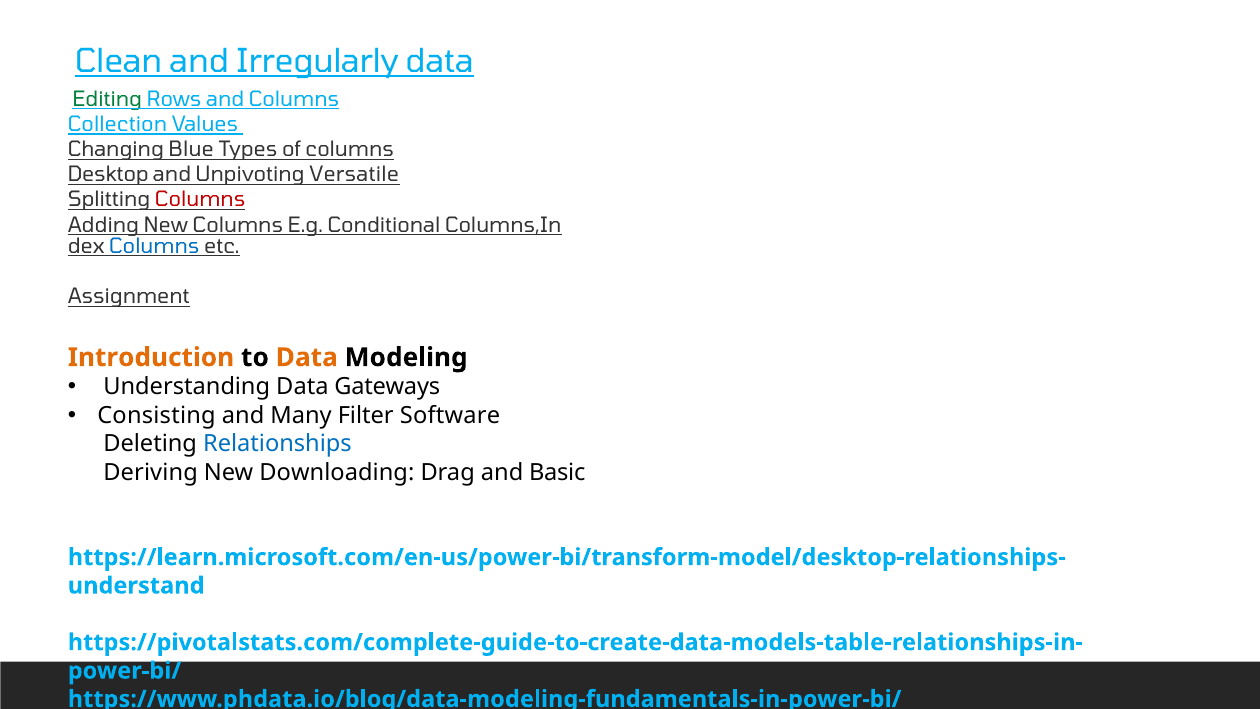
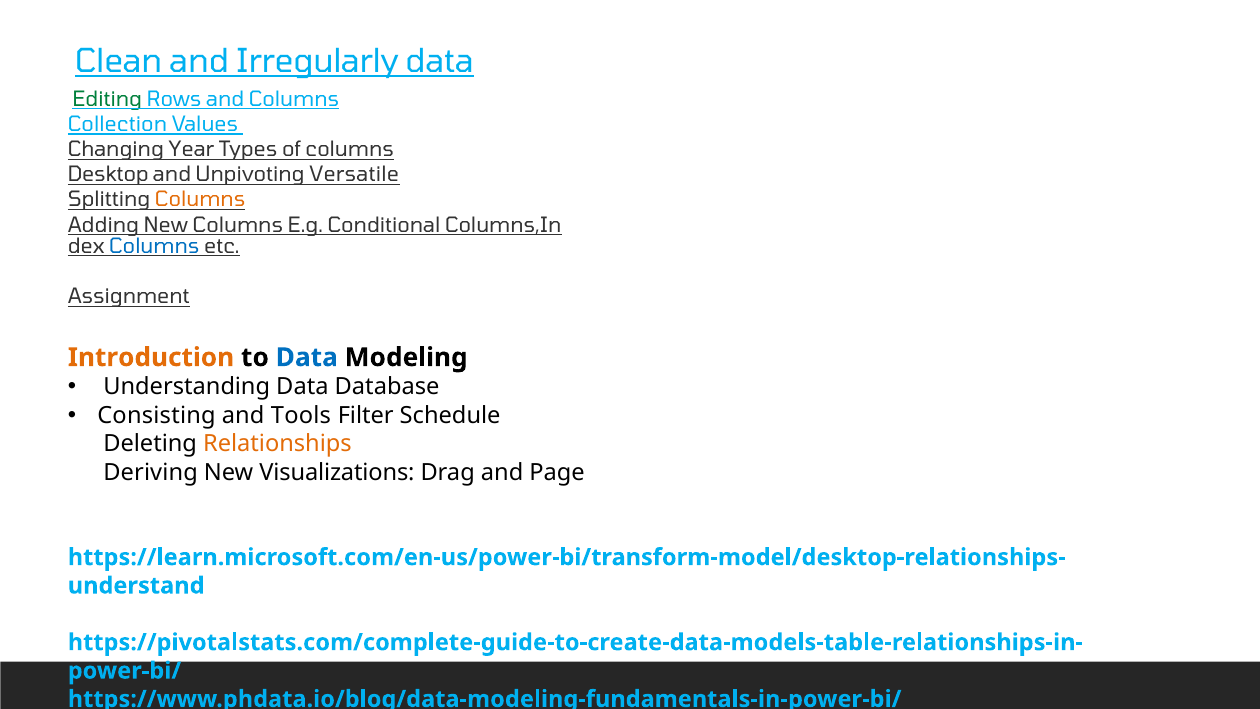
Blue: Blue -> Year
Columns at (200, 200) colour: red -> orange
Data at (307, 357) colour: orange -> blue
Gateways: Gateways -> Database
Many: Many -> Tools
Software: Software -> Schedule
Relationships colour: blue -> orange
Downloading: Downloading -> Visualizations
Basic: Basic -> Page
